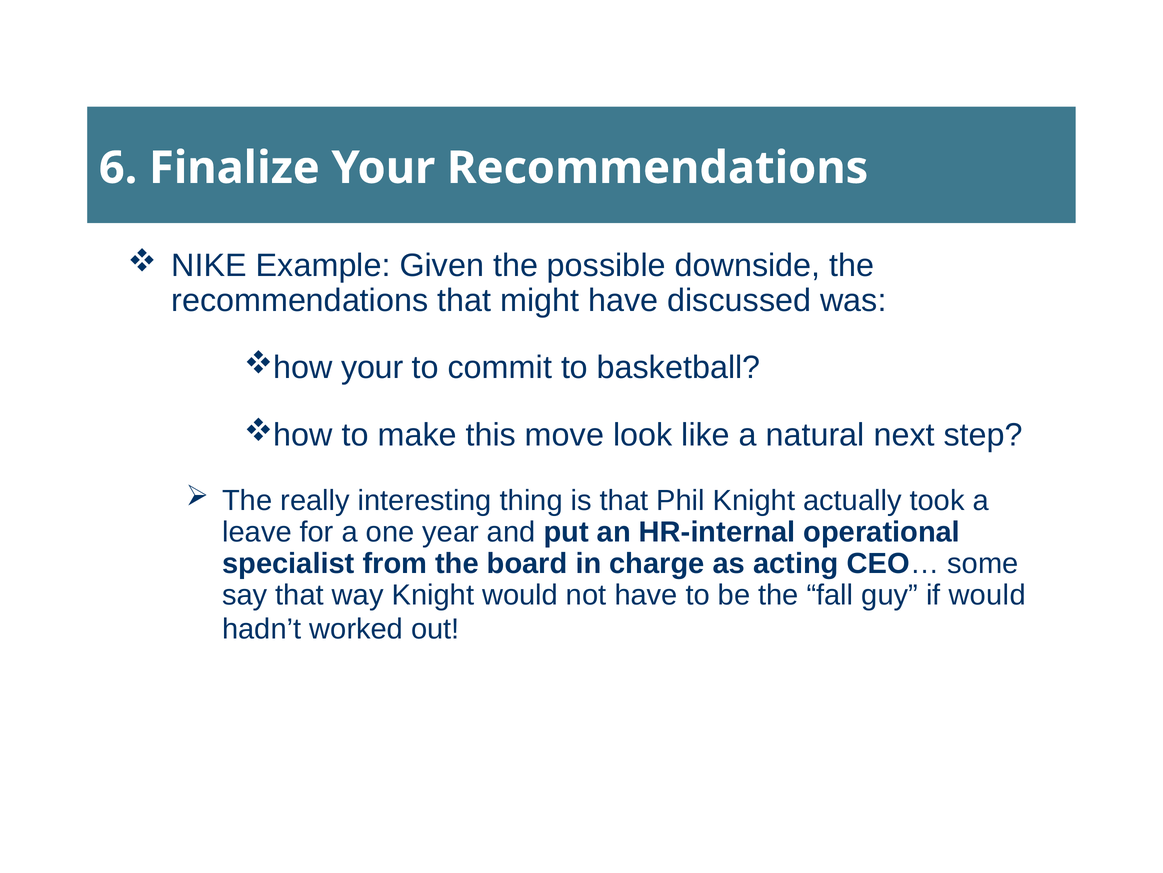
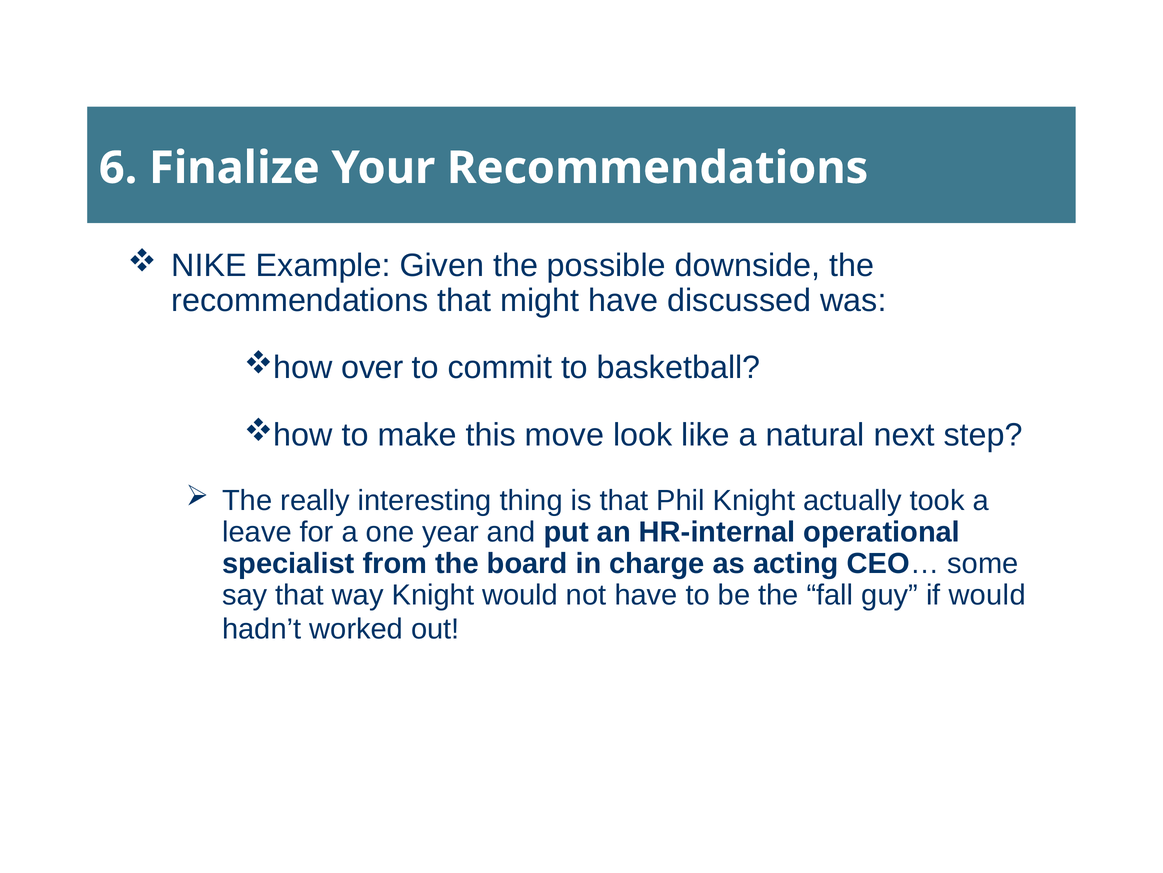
your at (372, 367): your -> over
